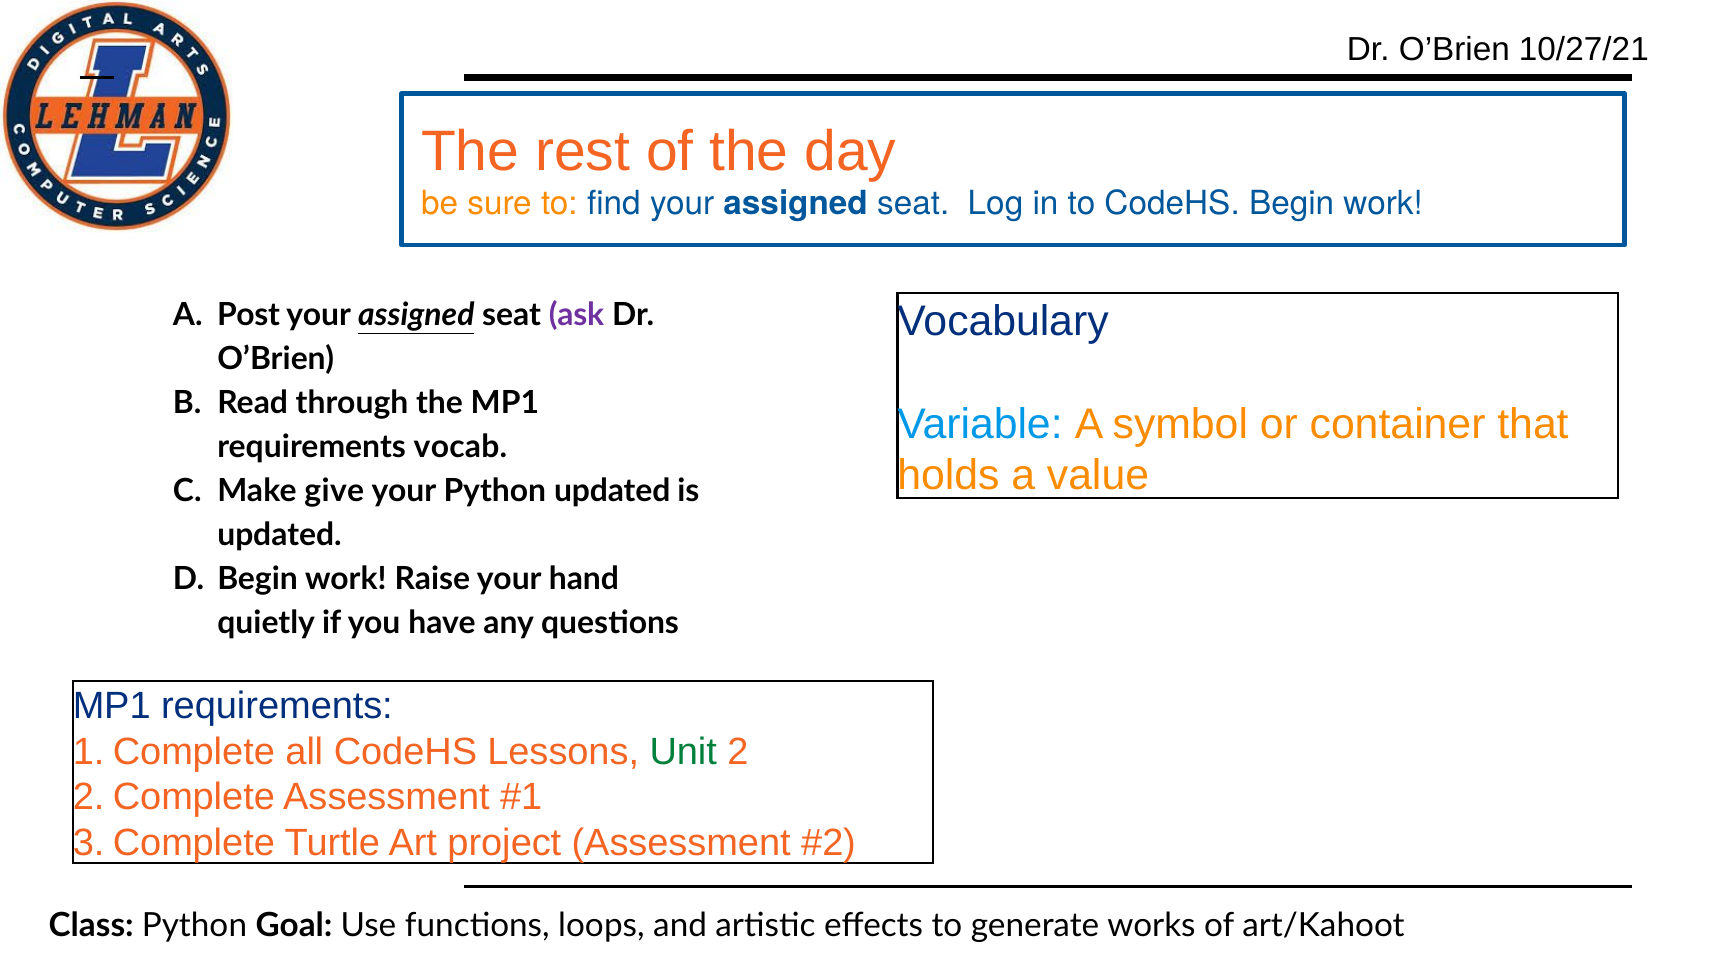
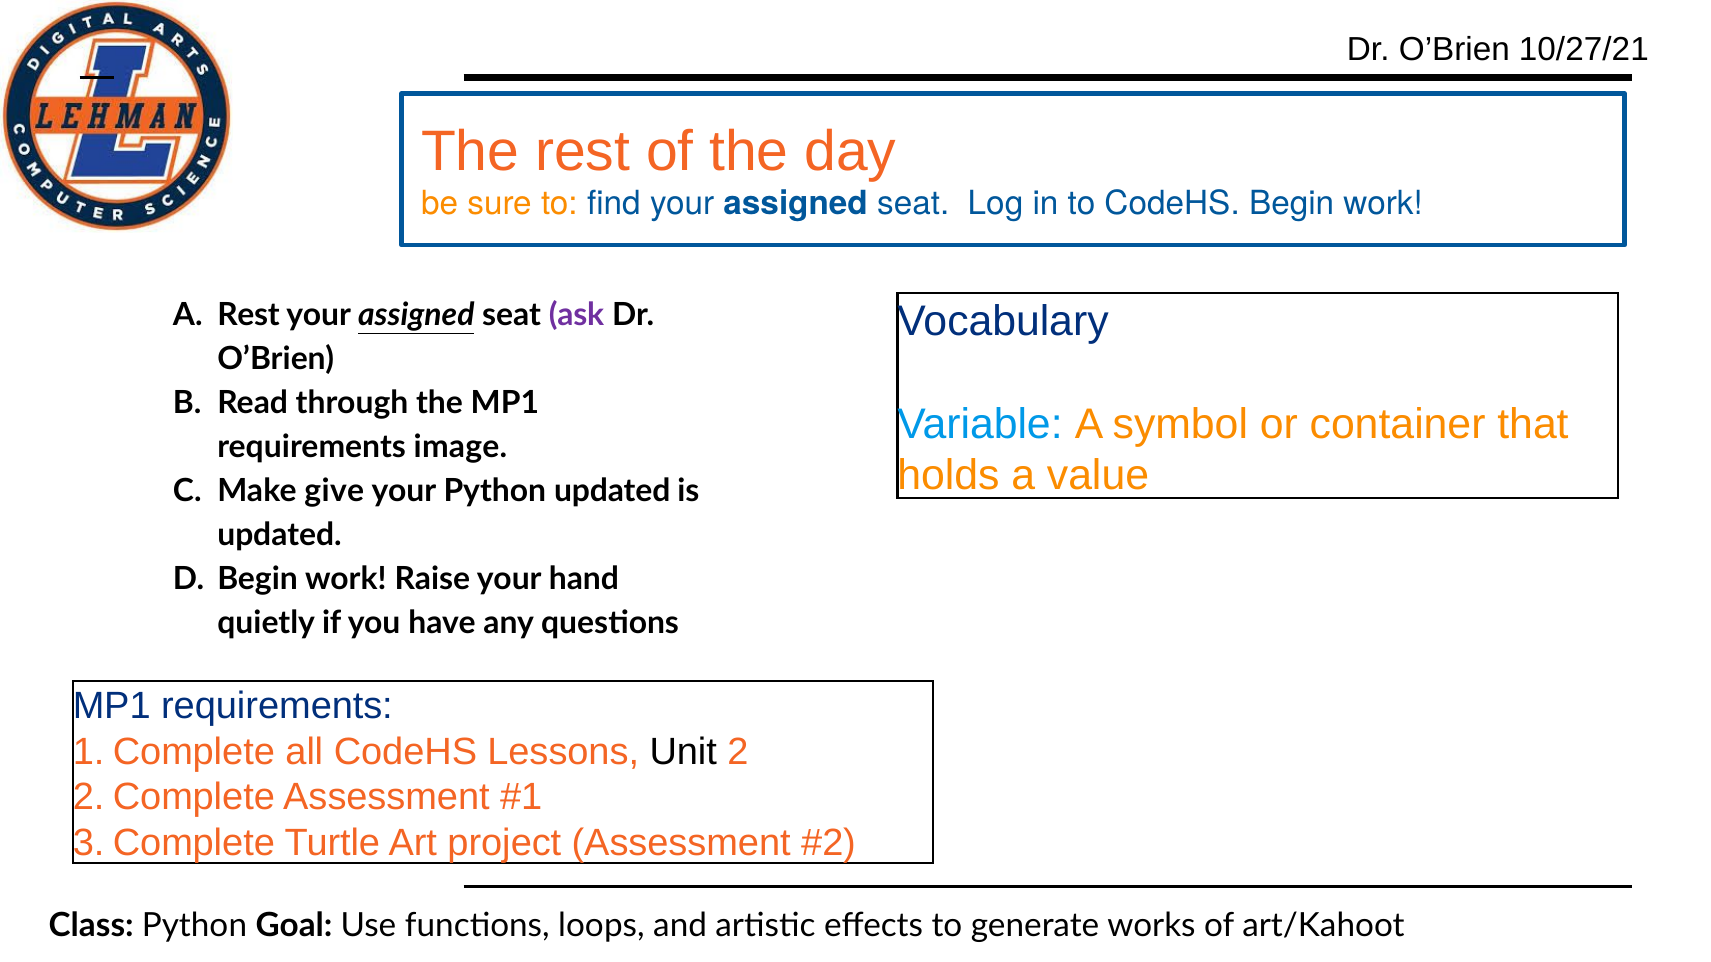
A Post: Post -> Rest
vocab: vocab -> image
Unit colour: green -> black
